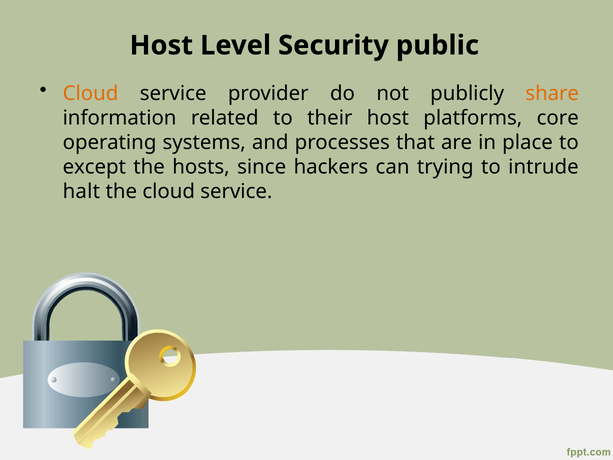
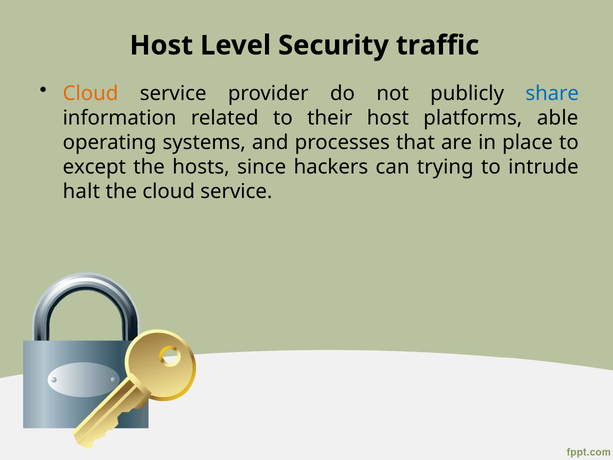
public: public -> traffic
share colour: orange -> blue
core: core -> able
